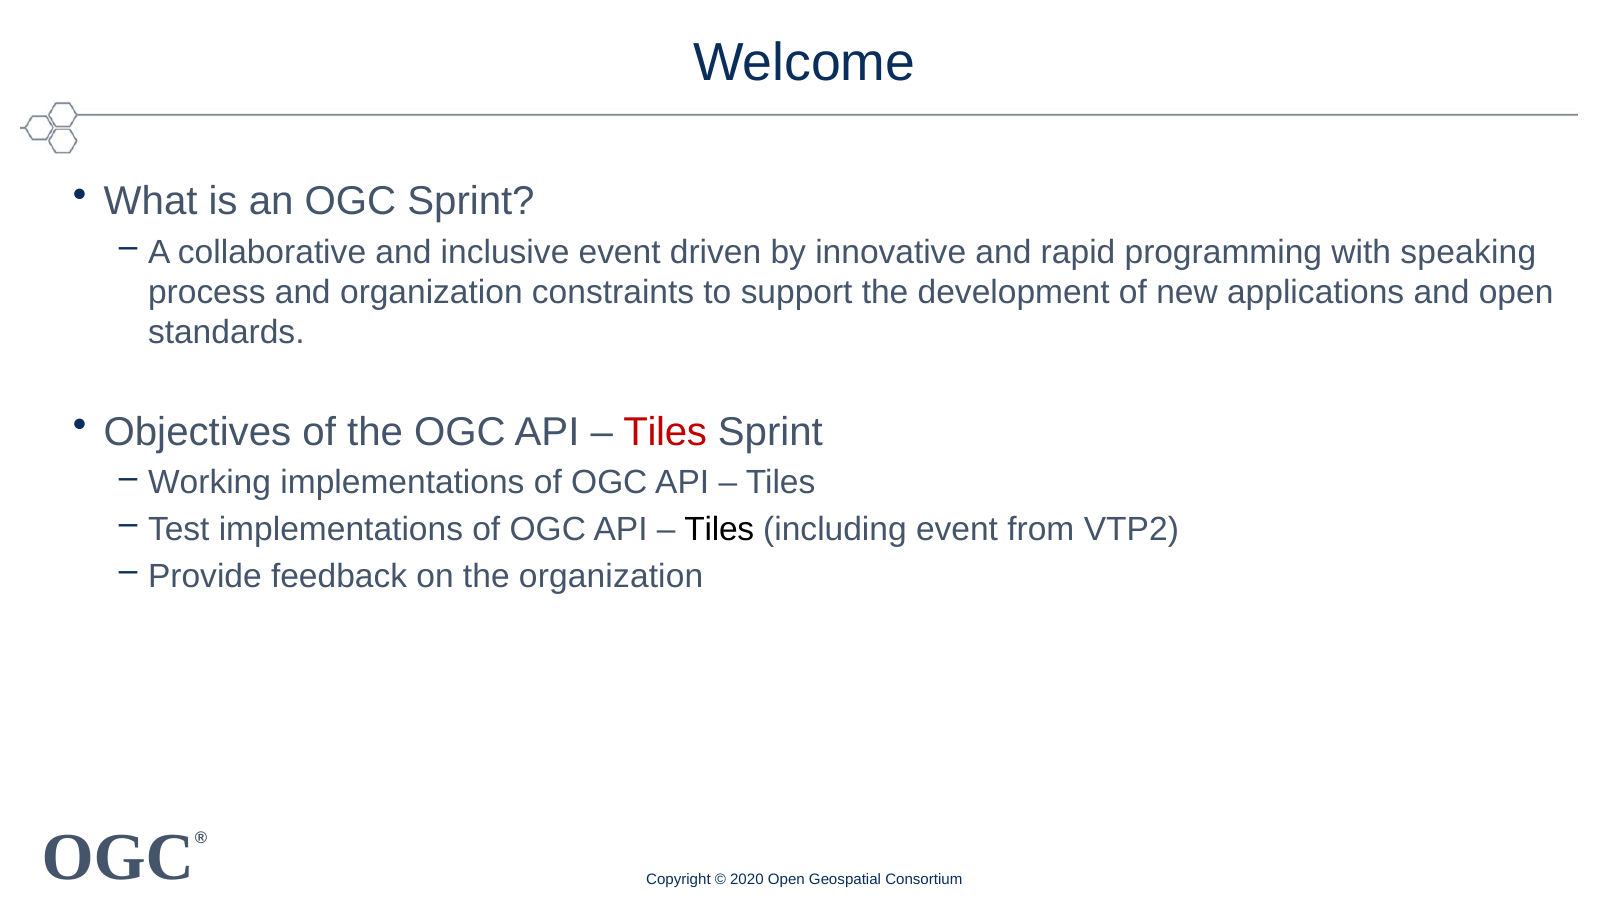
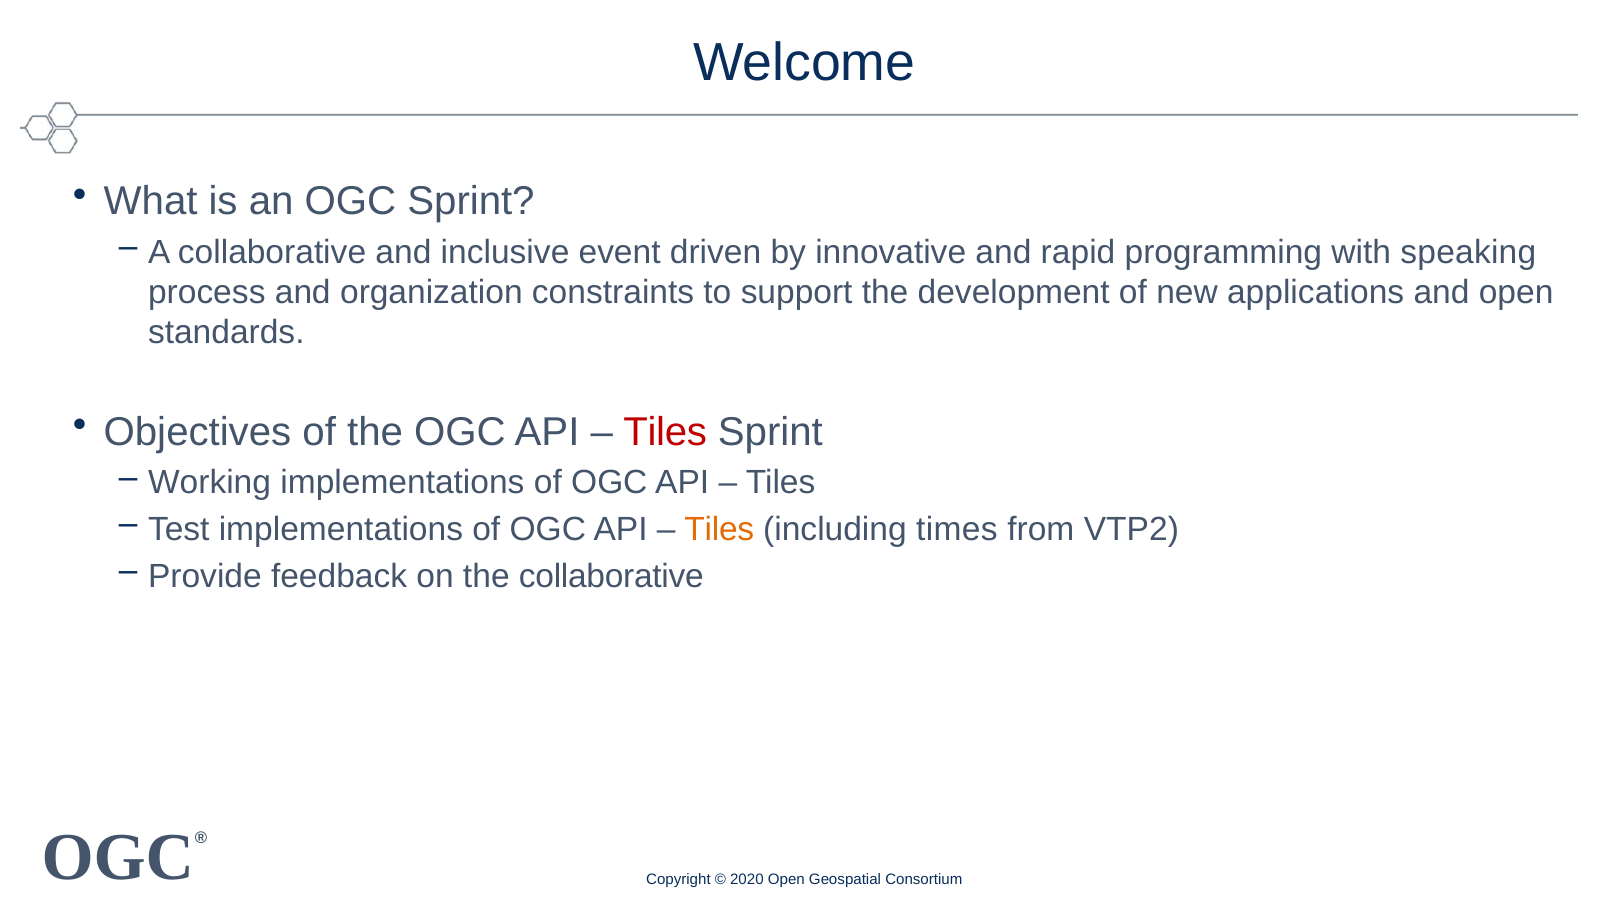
Tiles at (719, 530) colour: black -> orange
including event: event -> times
the organization: organization -> collaborative
